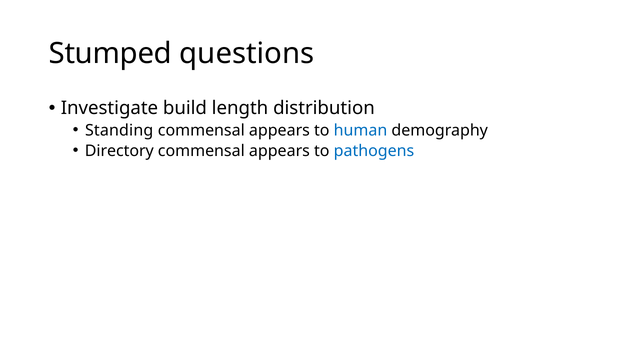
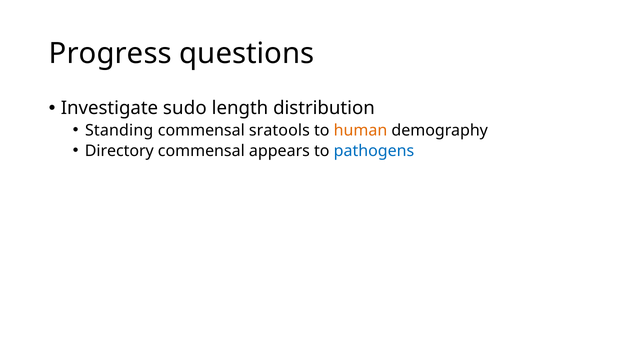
Stumped: Stumped -> Progress
build: build -> sudo
appears at (279, 130): appears -> sratools
human colour: blue -> orange
